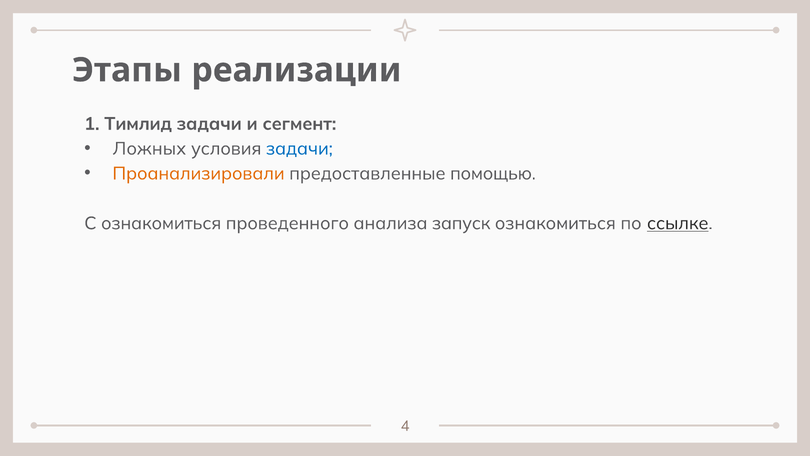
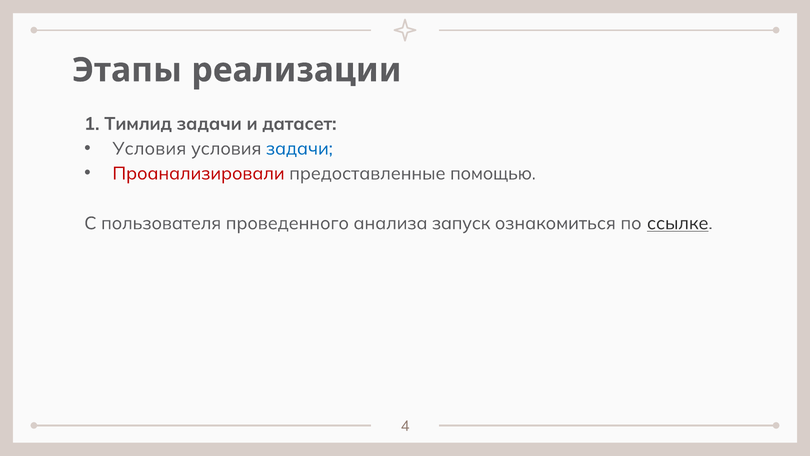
сегмент: сегмент -> датасет
Ложных at (149, 149): Ложных -> Условия
Проанализировали colour: orange -> red
С ознакомиться: ознакомиться -> пользователя
